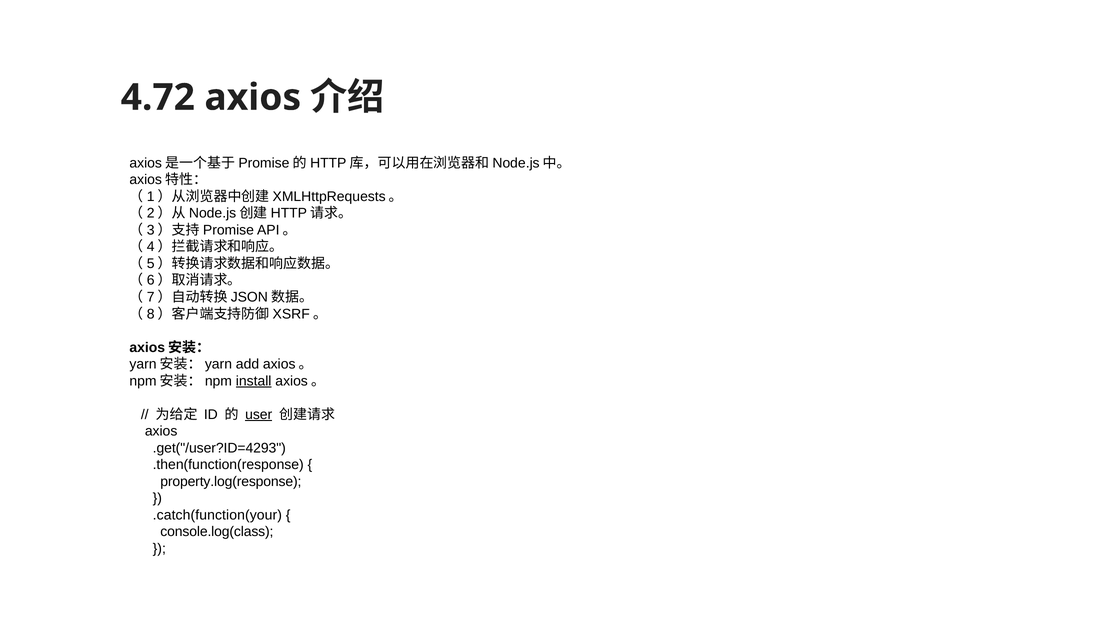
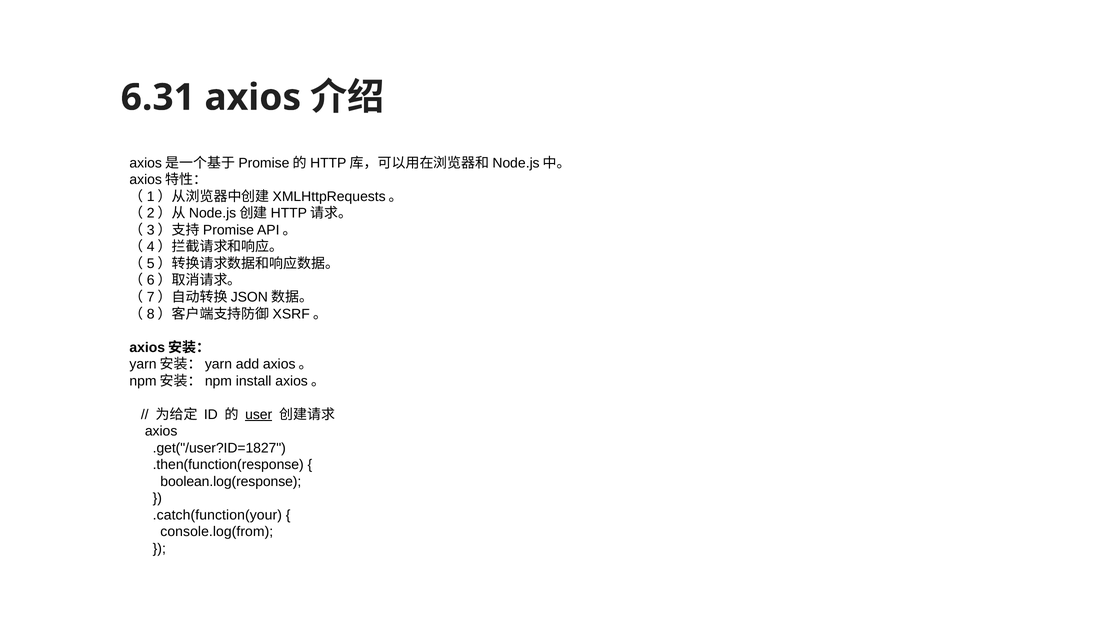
4.72: 4.72 -> 6.31
install underline: present -> none
.get("/user?ID=4293: .get("/user?ID=4293 -> .get("/user?ID=1827
property.log(response: property.log(response -> boolean.log(response
console.log(class: console.log(class -> console.log(from
